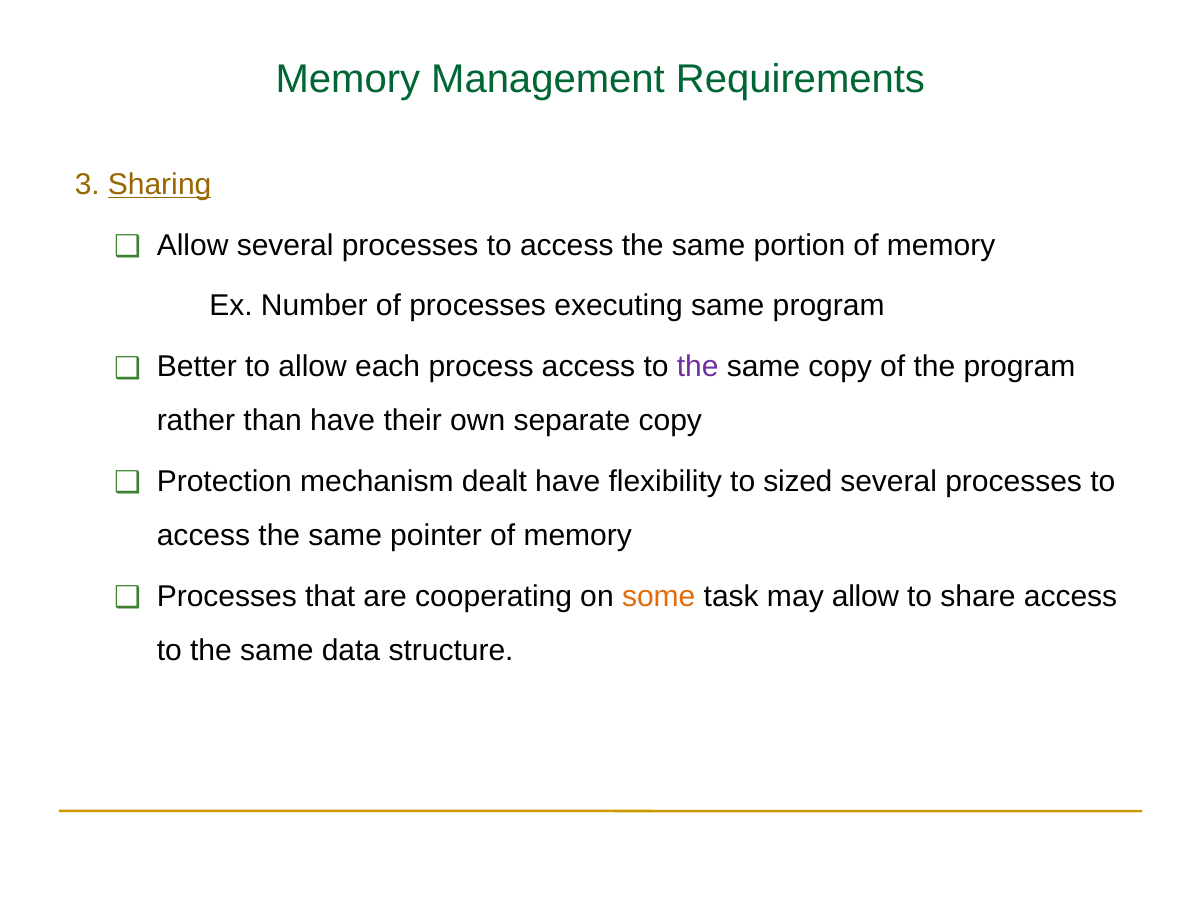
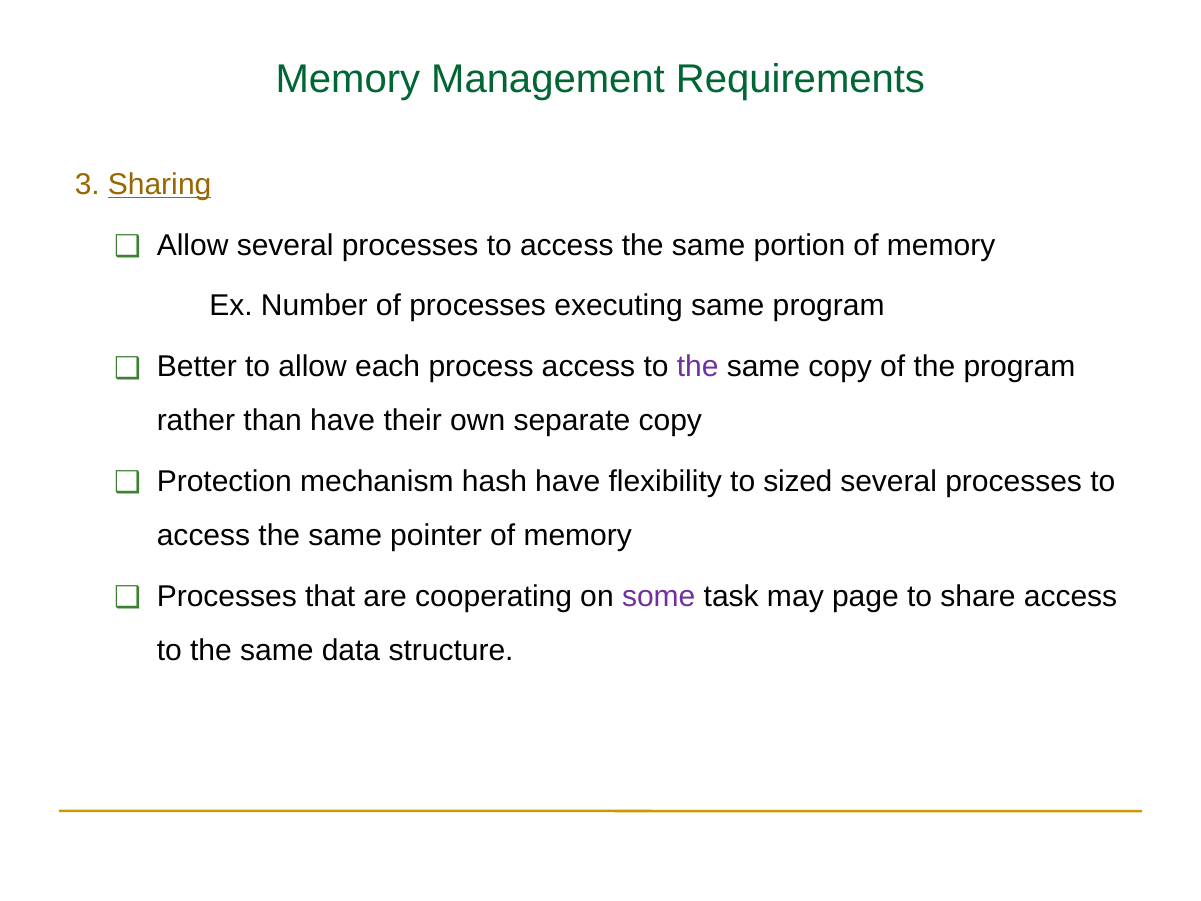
dealt: dealt -> hash
some colour: orange -> purple
may allow: allow -> page
